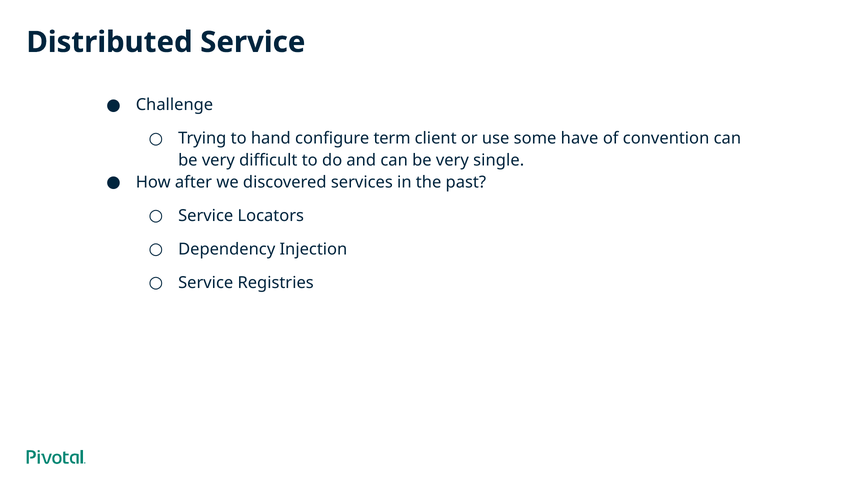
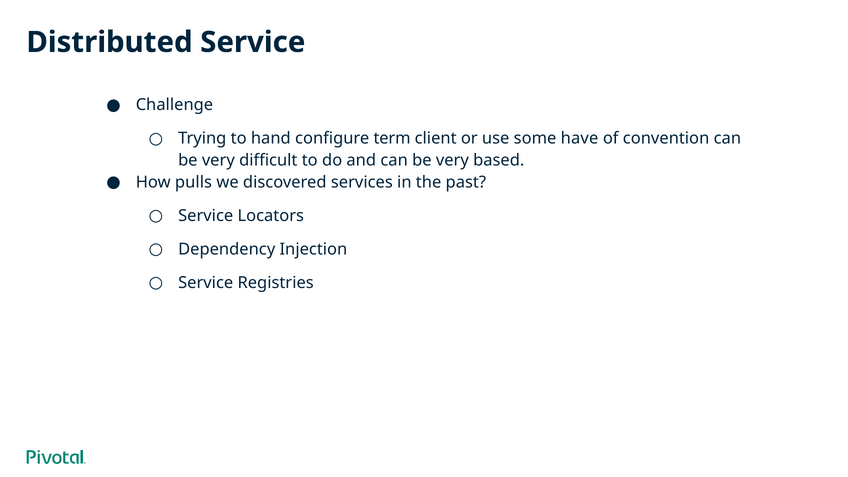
single: single -> based
after: after -> pulls
